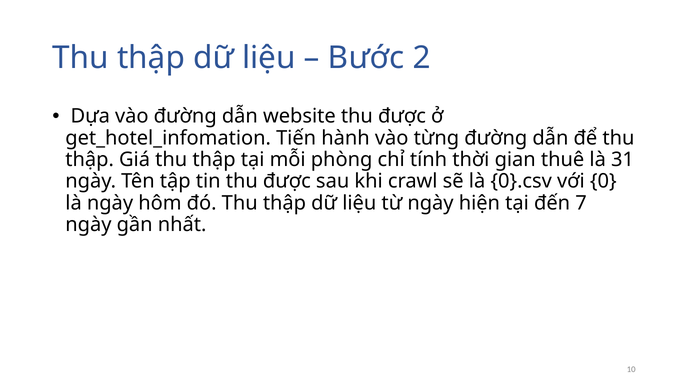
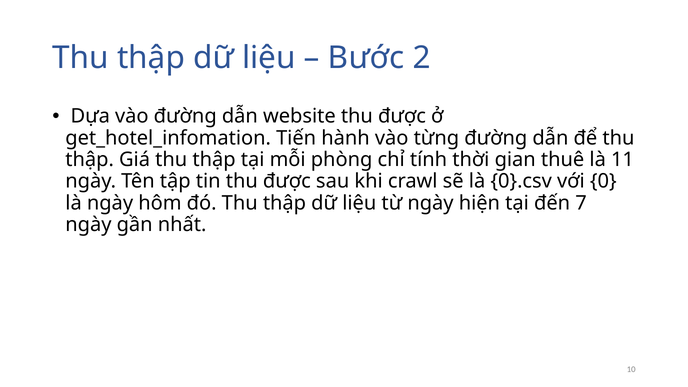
31: 31 -> 11
